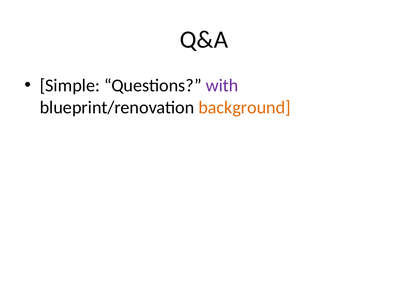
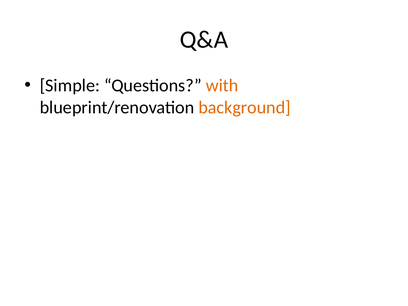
with colour: purple -> orange
